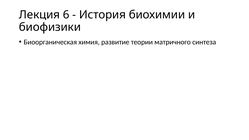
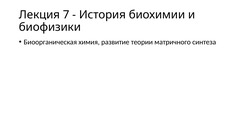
6: 6 -> 7
